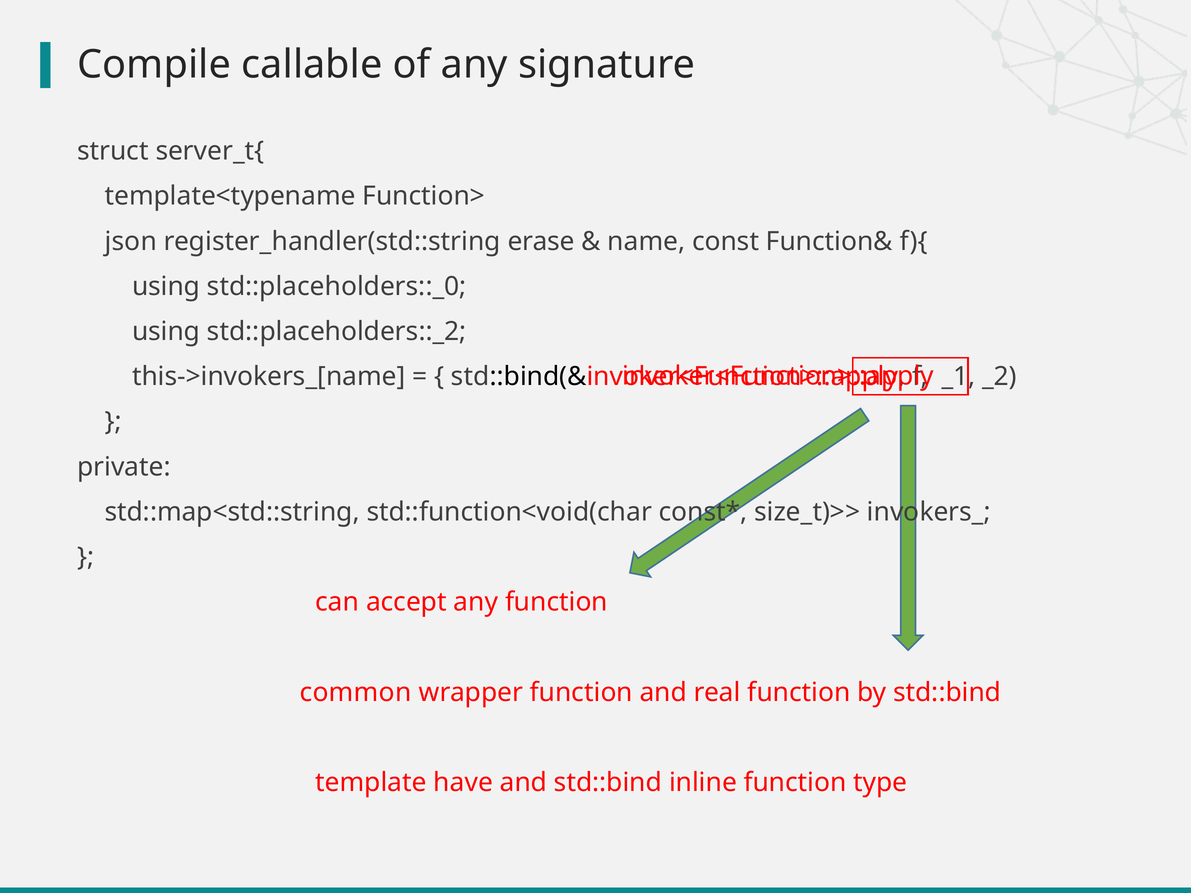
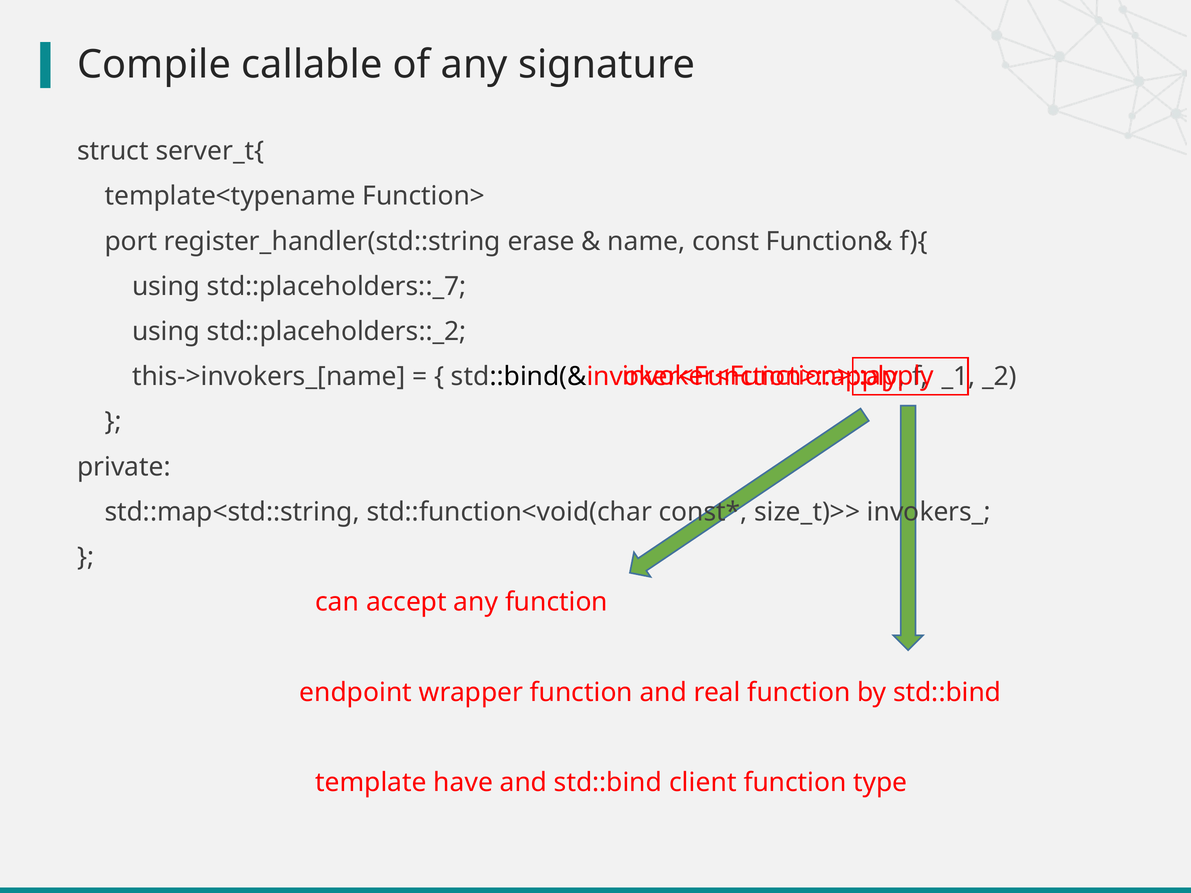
json: json -> port
std::placeholders::_0: std::placeholders::_0 -> std::placeholders::_7
common: common -> endpoint
inline: inline -> client
